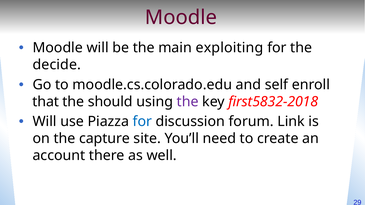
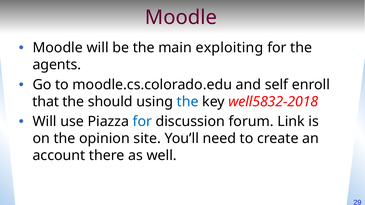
decide: decide -> agents
the at (188, 102) colour: purple -> blue
first5832-2018: first5832-2018 -> well5832-2018
capture: capture -> opinion
